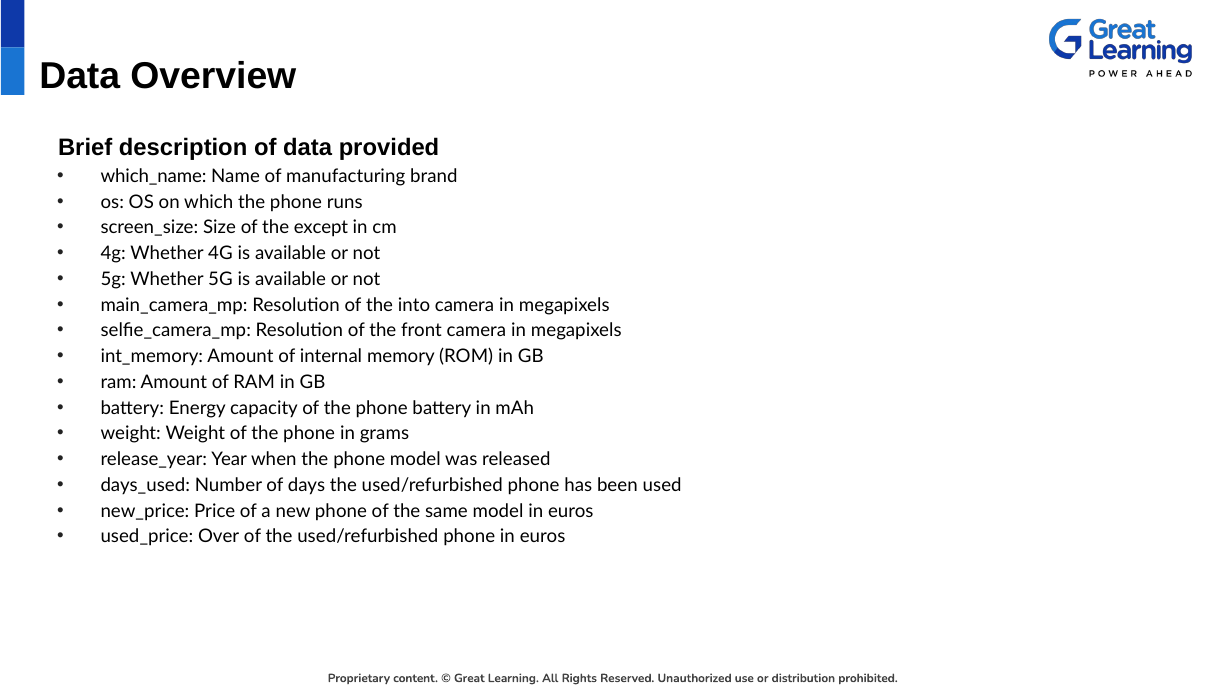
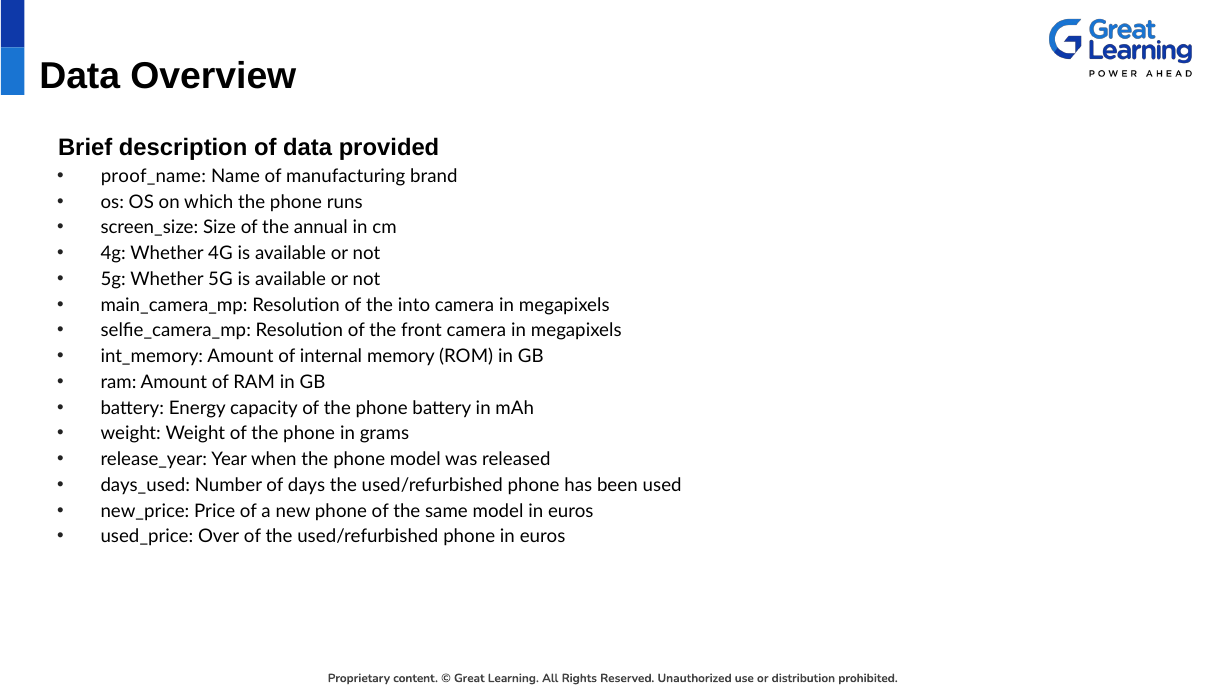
which_name: which_name -> proof_name
except: except -> annual
